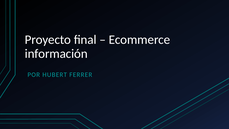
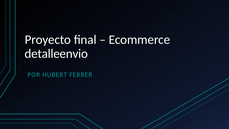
información: información -> detalleenvio
